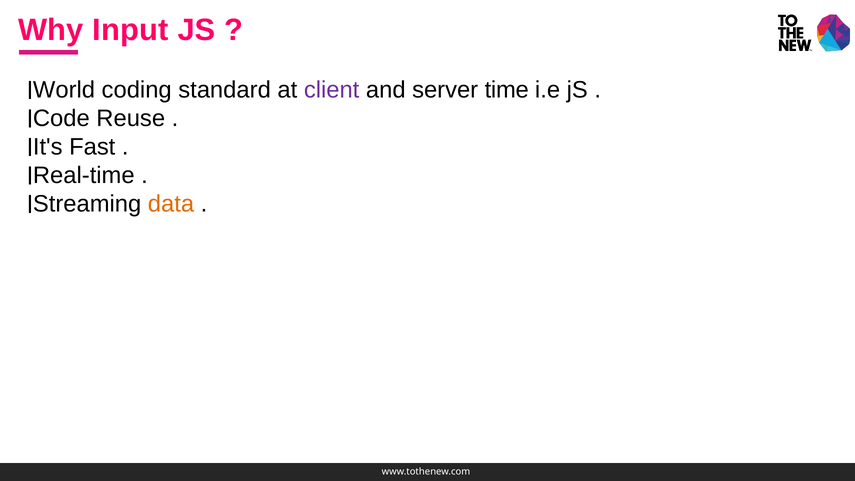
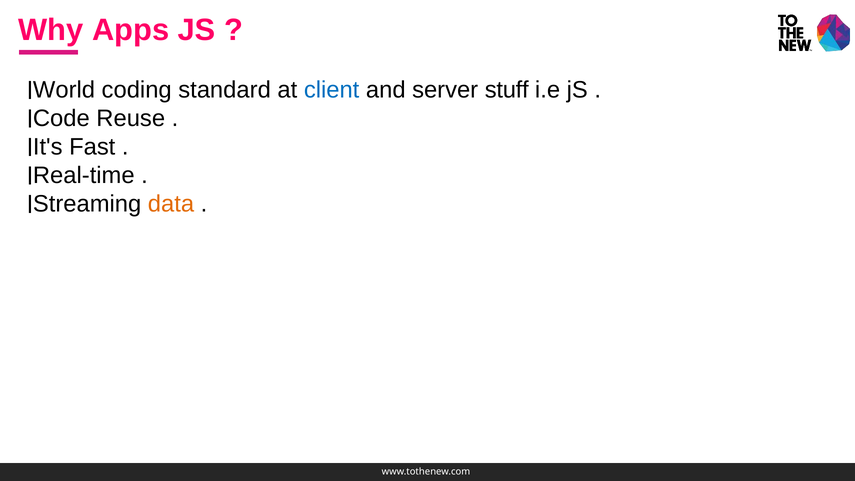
Input: Input -> Apps
client colour: purple -> blue
time: time -> stuff
